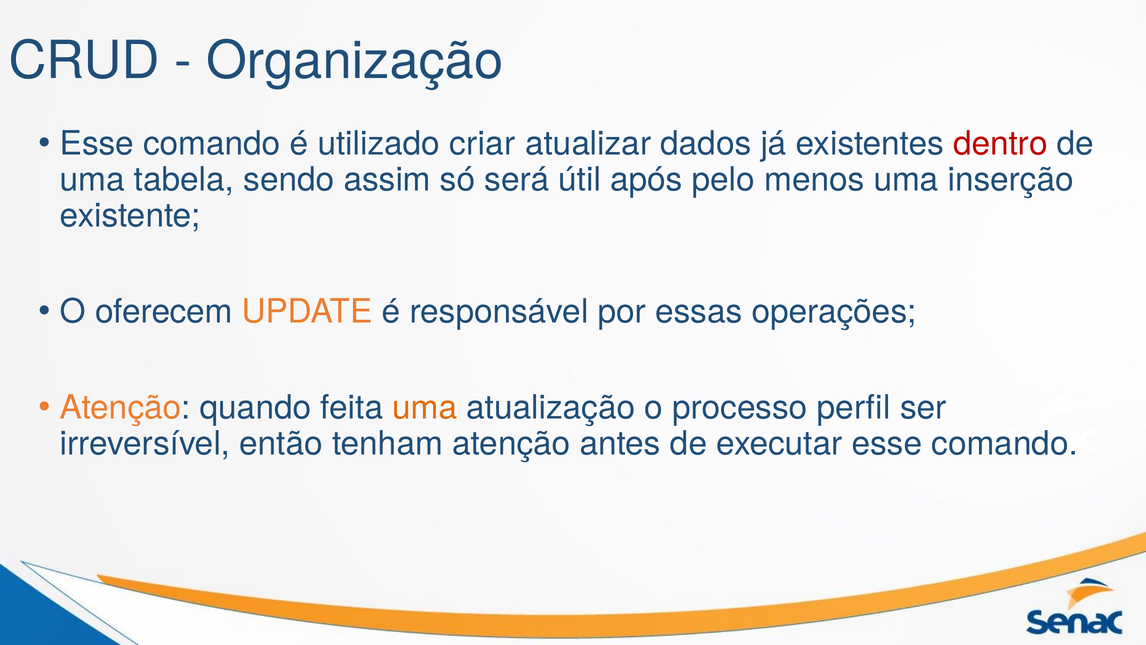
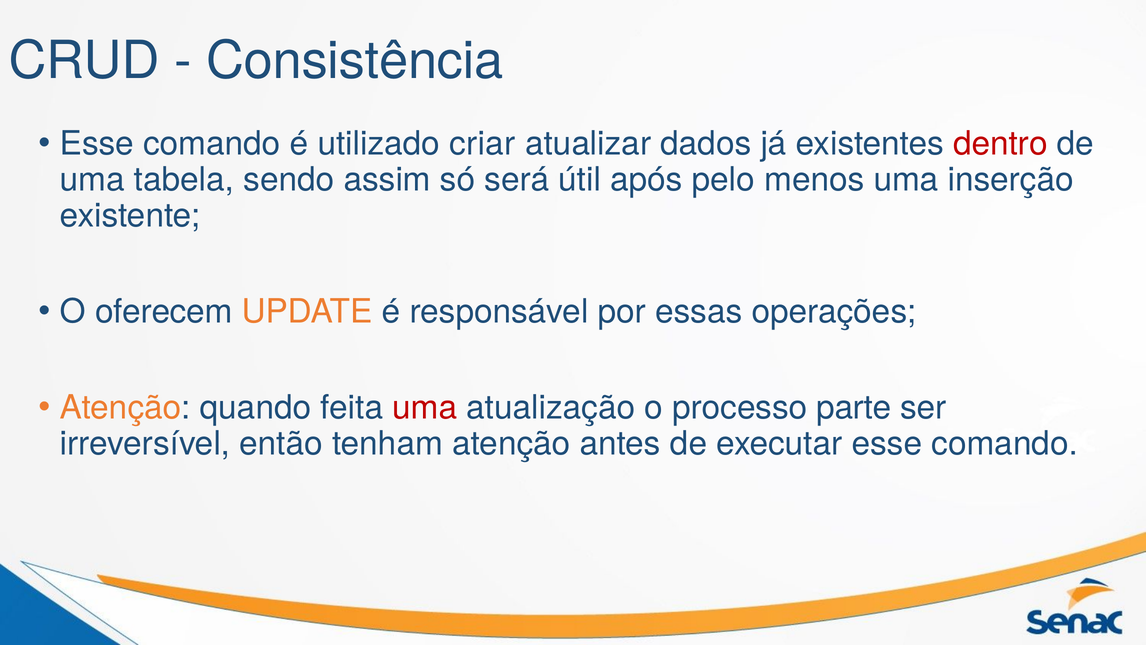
Organização: Organização -> Consistência
uma at (425, 407) colour: orange -> red
perfil: perfil -> parte
